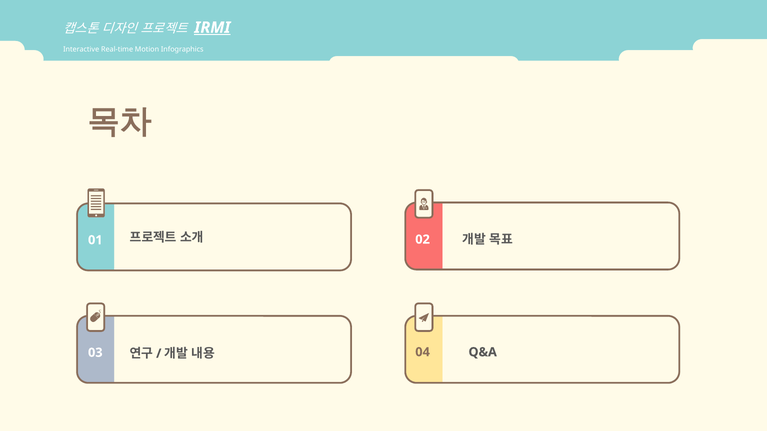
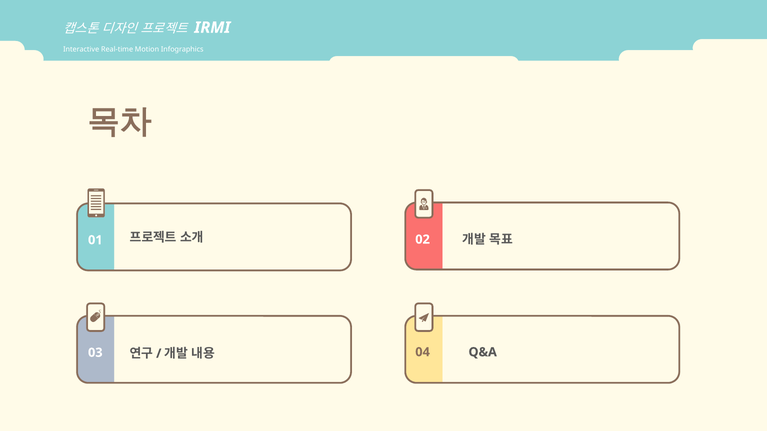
IRMI underline: present -> none
